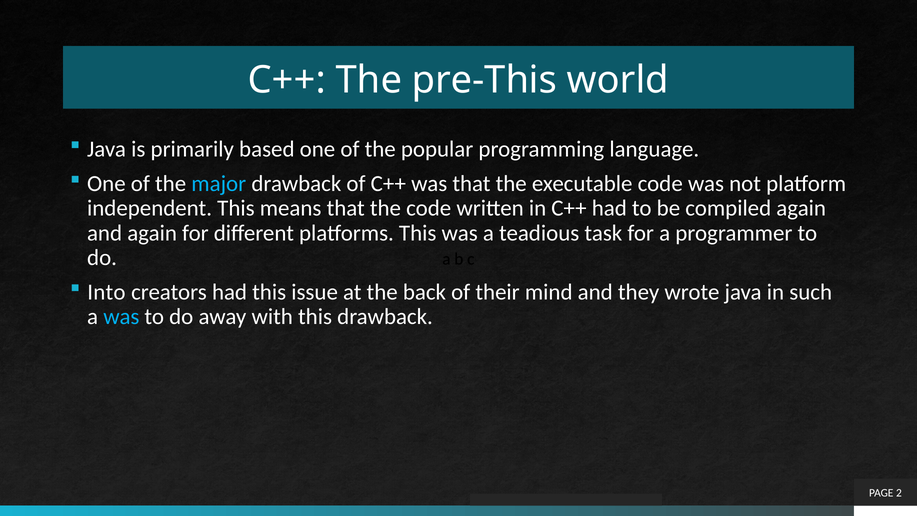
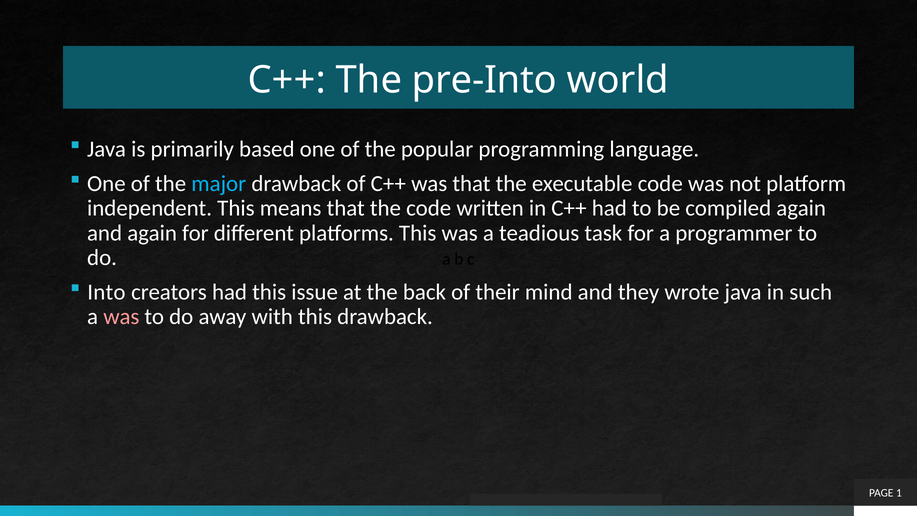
pre-This: pre-This -> pre-Into
was at (121, 317) colour: light blue -> pink
2: 2 -> 1
